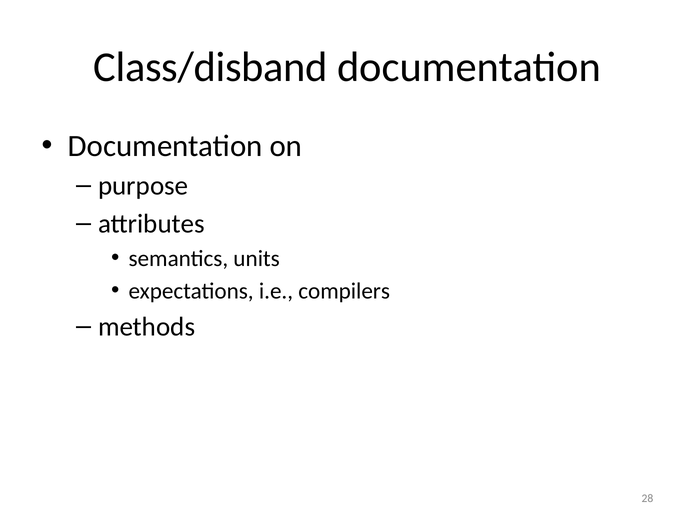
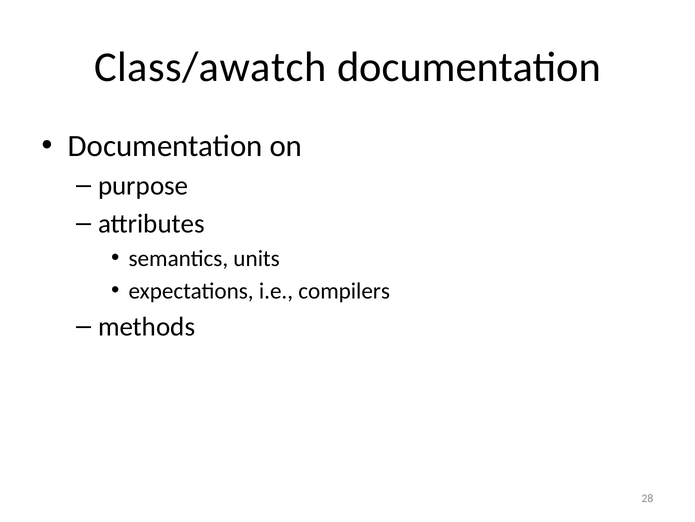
Class/disband: Class/disband -> Class/awatch
